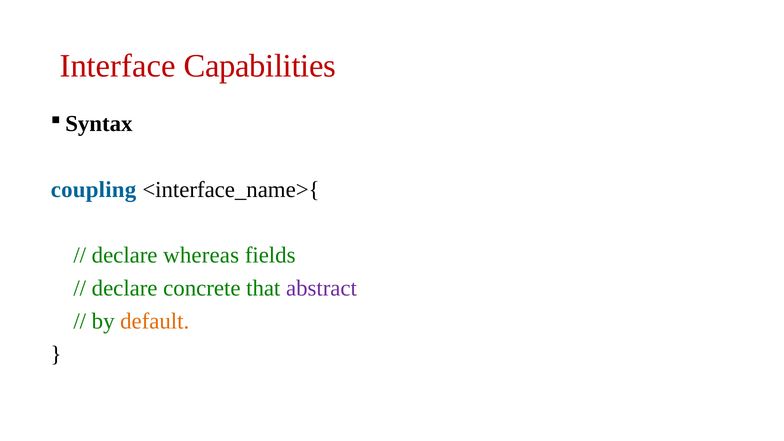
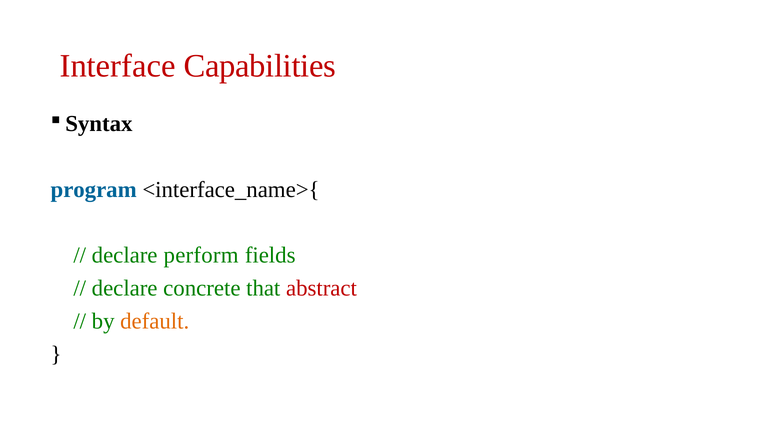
coupling: coupling -> program
whereas: whereas -> perform
abstract colour: purple -> red
